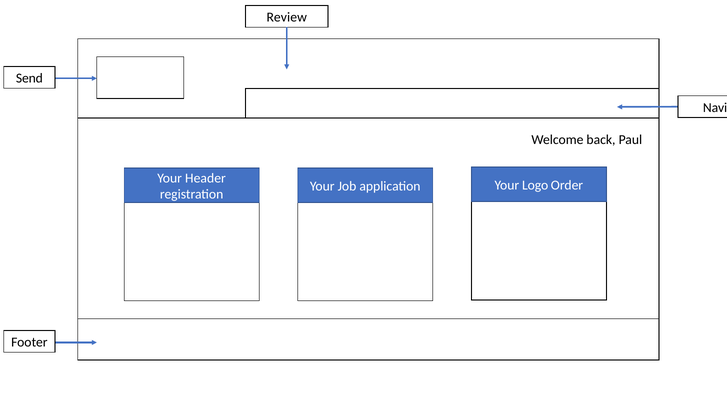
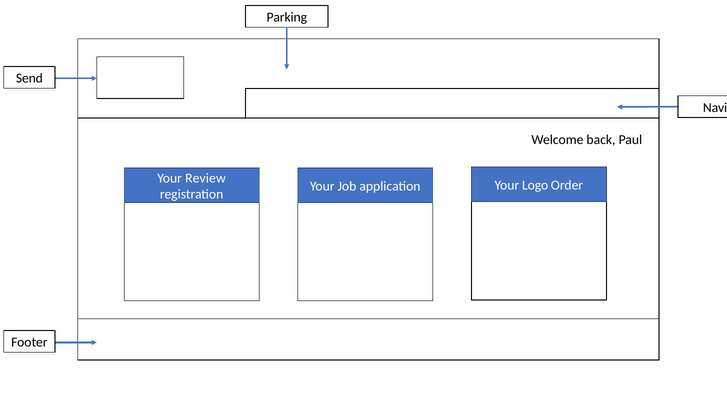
Review: Review -> Parking
Header: Header -> Review
